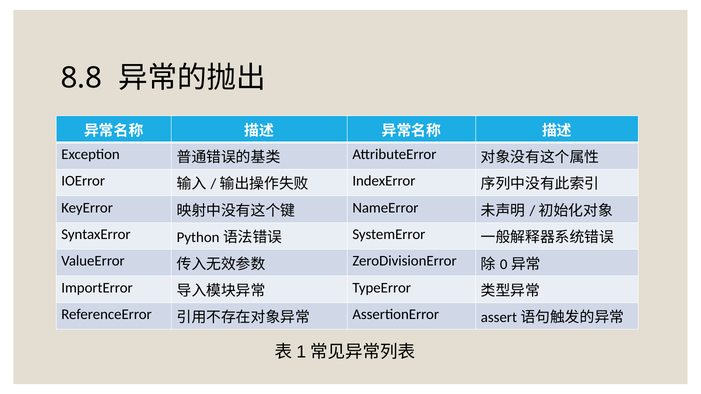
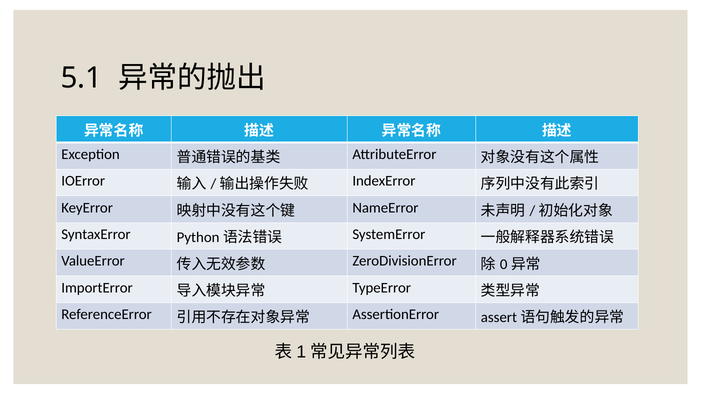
8.8: 8.8 -> 5.1
